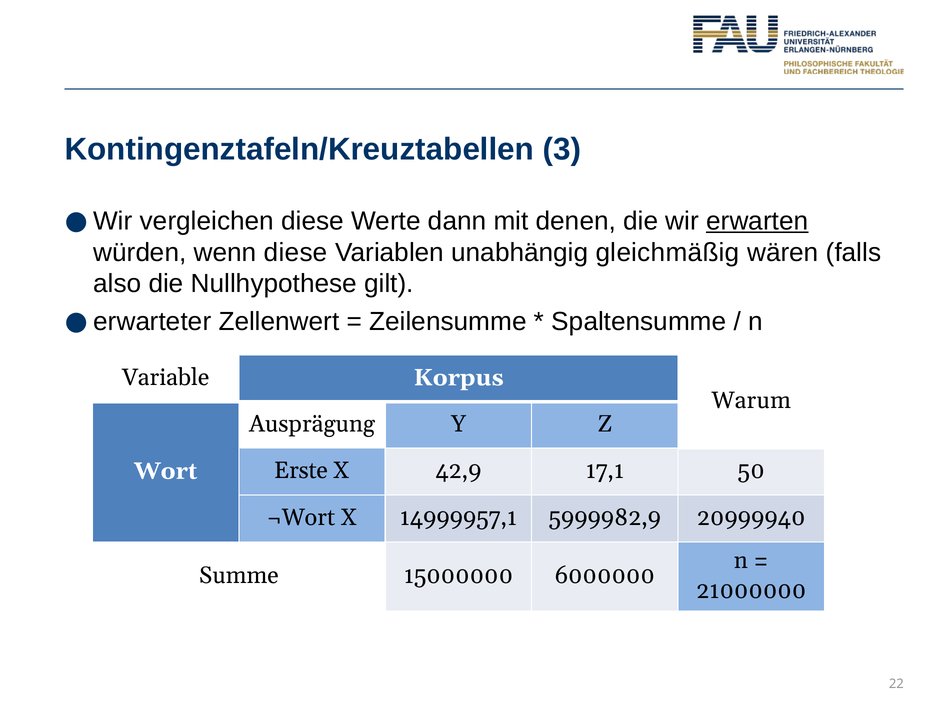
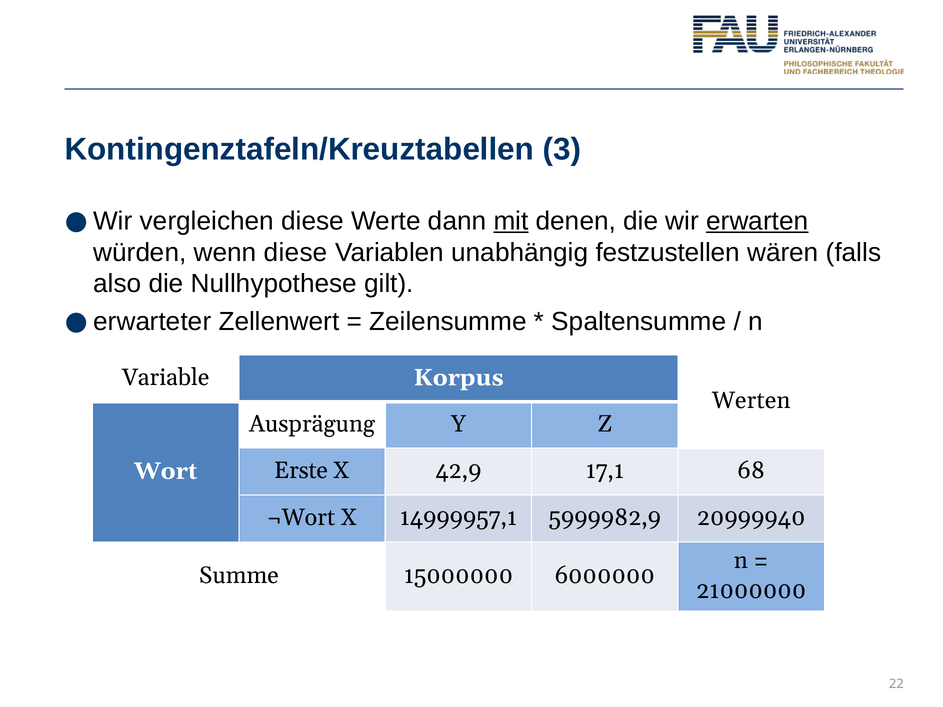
mit underline: none -> present
gleichmäßig: gleichmäßig -> festzustellen
Warum: Warum -> Werten
50: 50 -> 68
